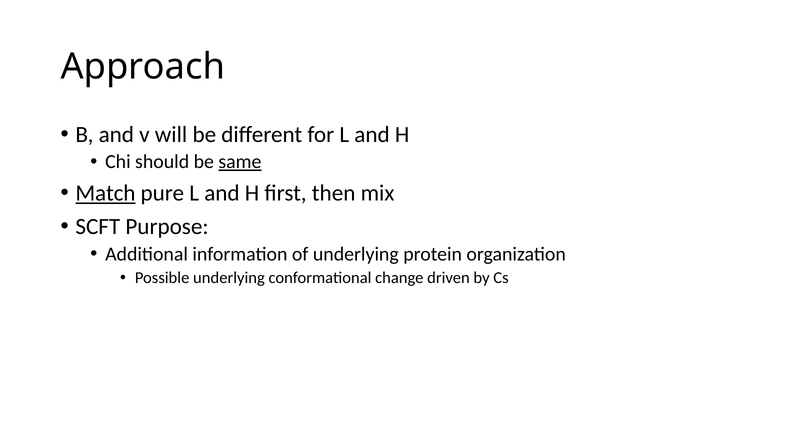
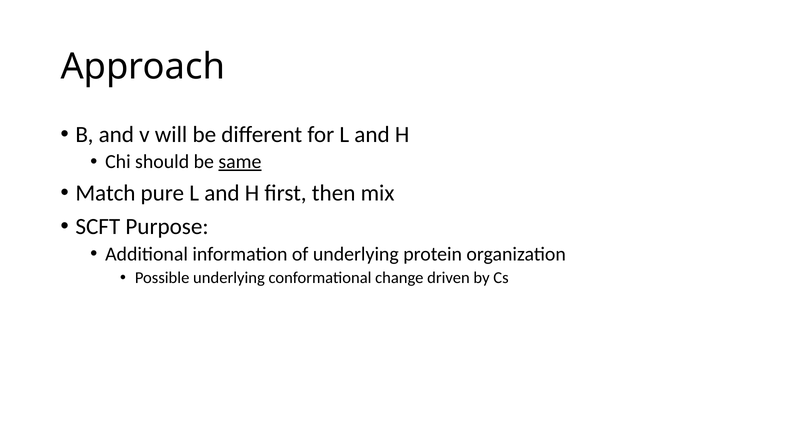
Match underline: present -> none
